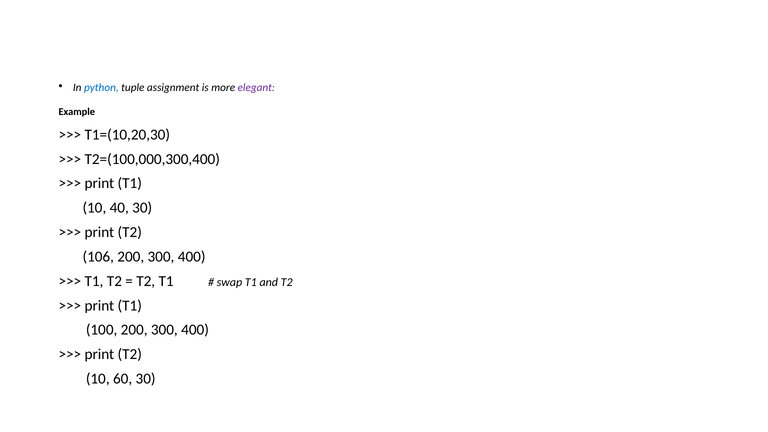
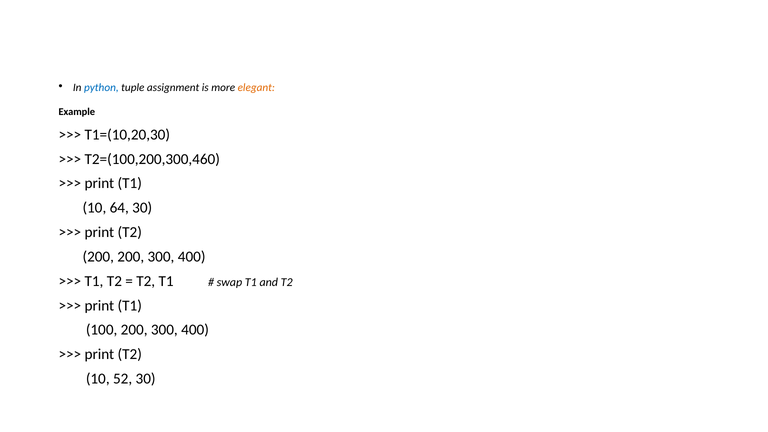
elegant colour: purple -> orange
T2=(100,000,300,400: T2=(100,000,300,400 -> T2=(100,200,300,460
40: 40 -> 64
106 at (98, 257): 106 -> 200
60: 60 -> 52
